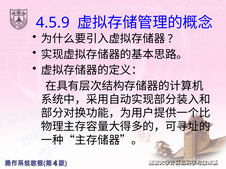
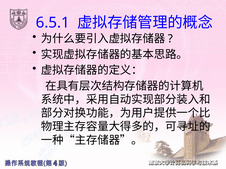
4.5.9: 4.5.9 -> 6.5.1
